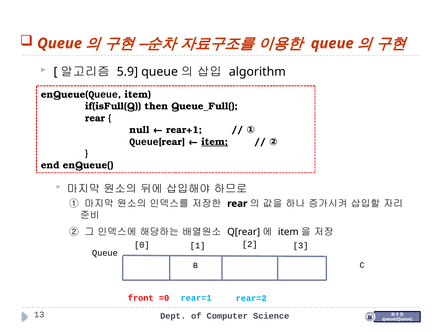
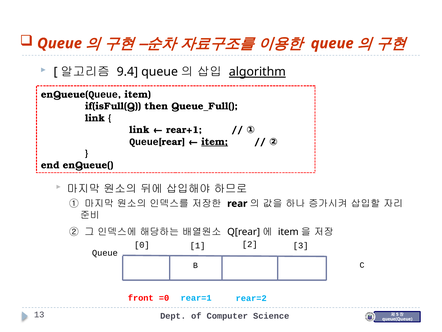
5.9: 5.9 -> 9.4
algorithm underline: none -> present
rear at (95, 118): rear -> link
null at (139, 130): null -> link
